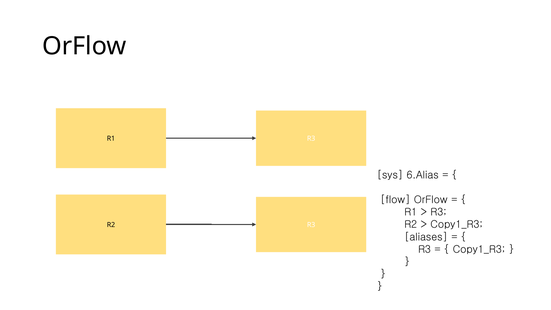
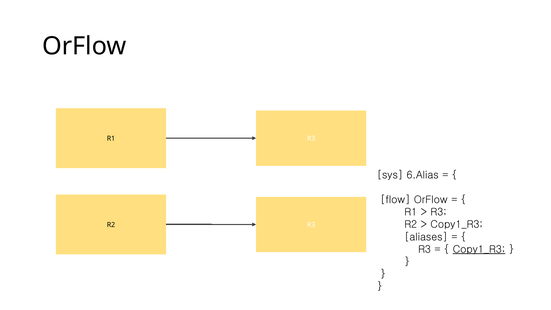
Copy1_R3 at (479, 249) underline: none -> present
